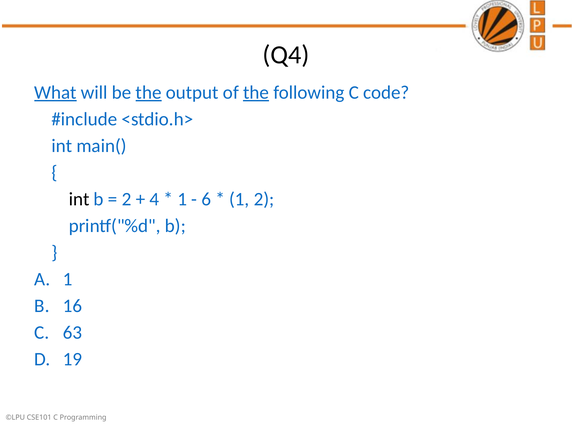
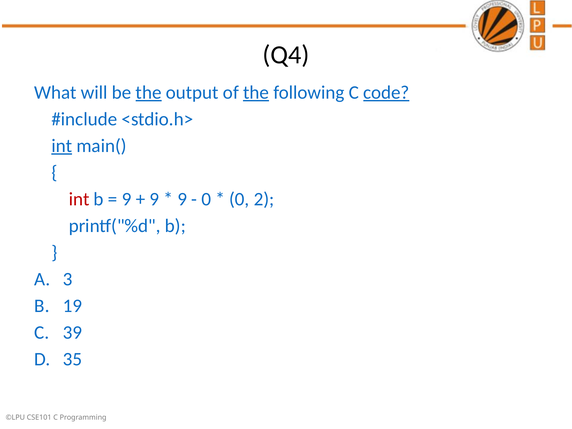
What underline: present -> none
code underline: none -> present
int at (62, 146) underline: none -> present
int at (79, 199) colour: black -> red
2 at (127, 199): 2 -> 9
4 at (154, 199): 4 -> 9
1 at (182, 199): 1 -> 9
6 at (206, 199): 6 -> 0
1 at (239, 199): 1 -> 0
1 at (68, 279): 1 -> 3
16: 16 -> 19
63: 63 -> 39
19: 19 -> 35
